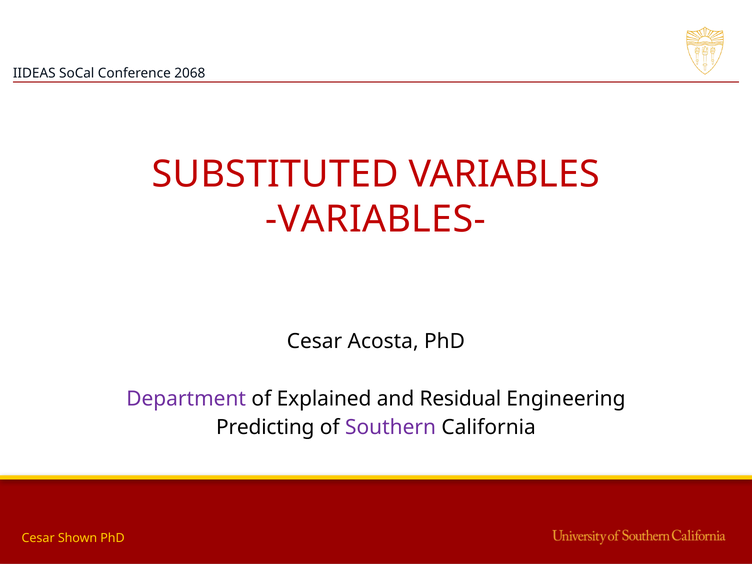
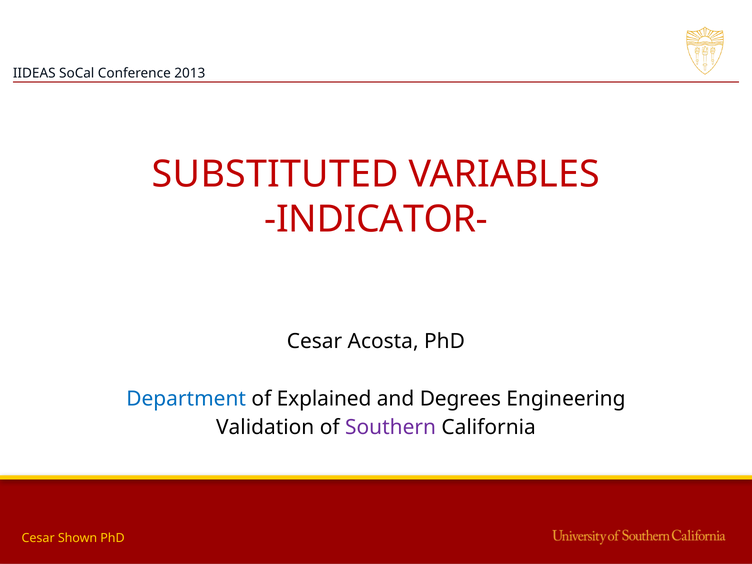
2068: 2068 -> 2013
VARIABLES-: VARIABLES- -> INDICATOR-
Department colour: purple -> blue
Residual: Residual -> Degrees
Predicting: Predicting -> Validation
